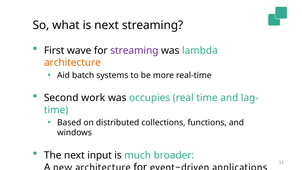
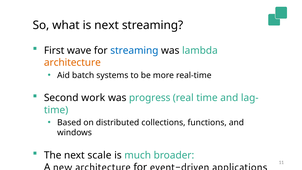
streaming at (134, 51) colour: purple -> blue
occupies: occupies -> progress
input: input -> scale
